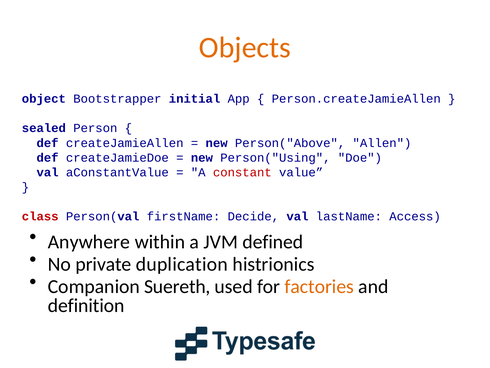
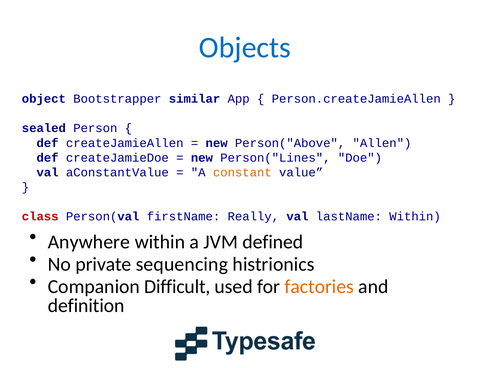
Objects colour: orange -> blue
initial: initial -> similar
Person("Using: Person("Using -> Person("Lines
constant colour: red -> orange
Decide: Decide -> Really
lastName Access: Access -> Within
duplication: duplication -> sequencing
Suereth: Suereth -> Difficult
